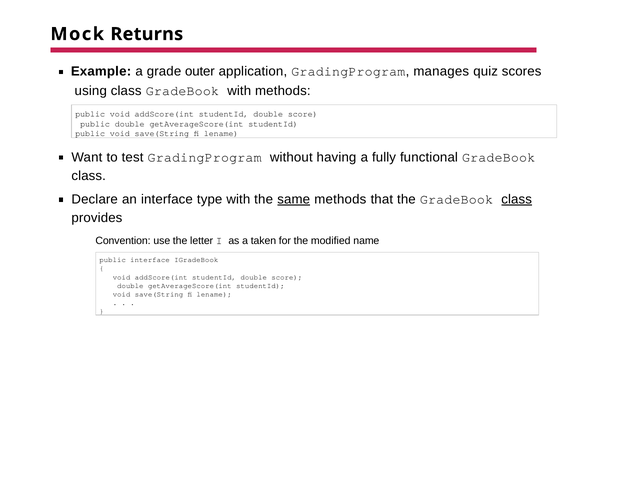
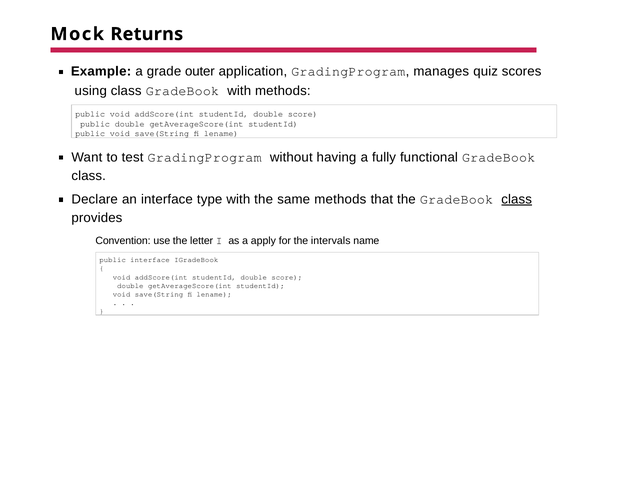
same underline: present -> none
taken: taken -> apply
modified: modified -> intervals
